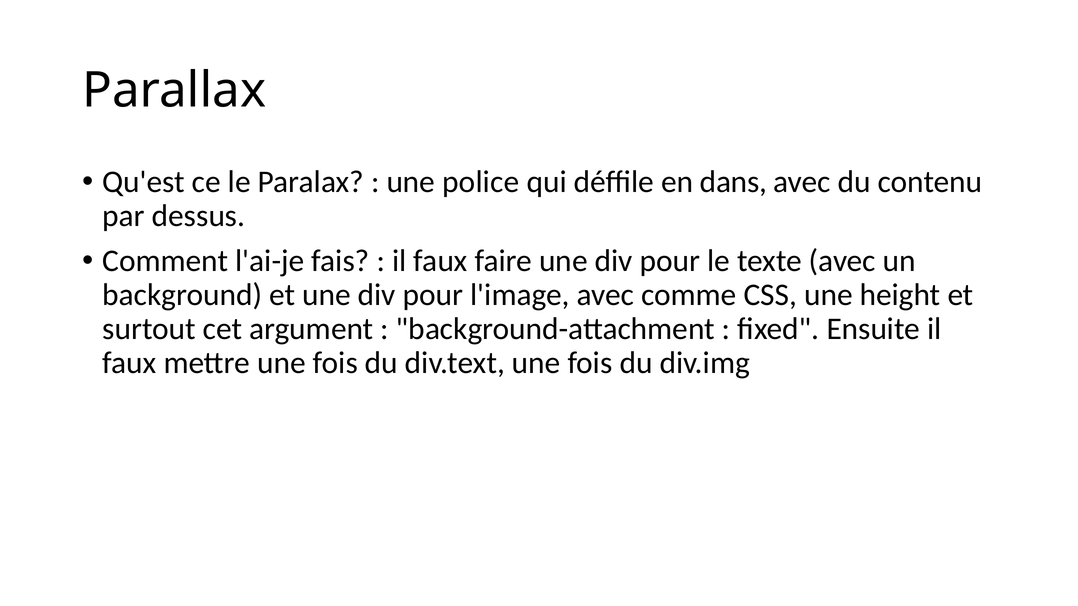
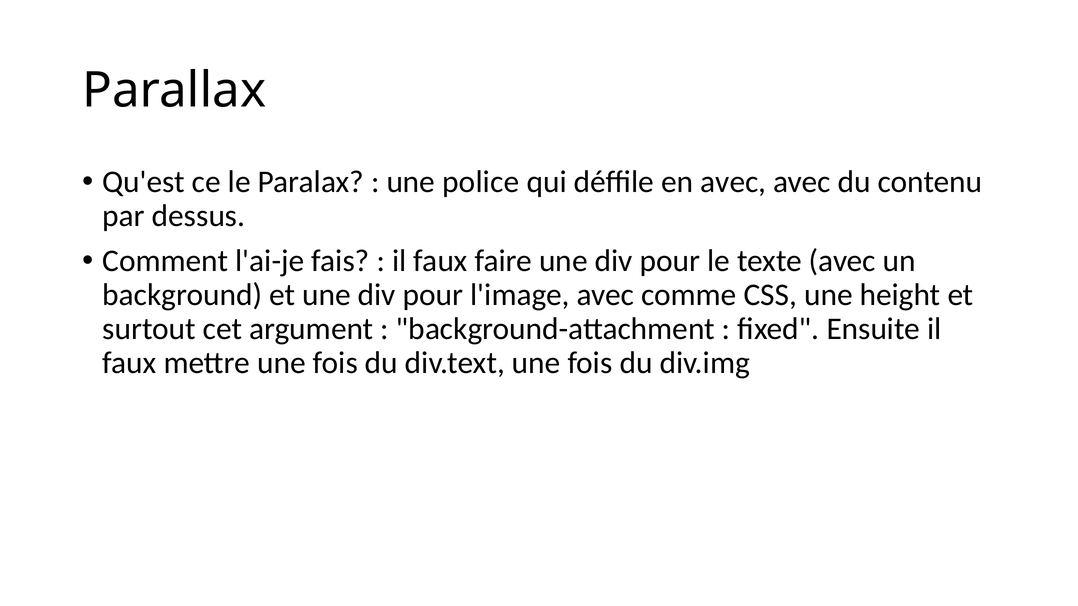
en dans: dans -> avec
